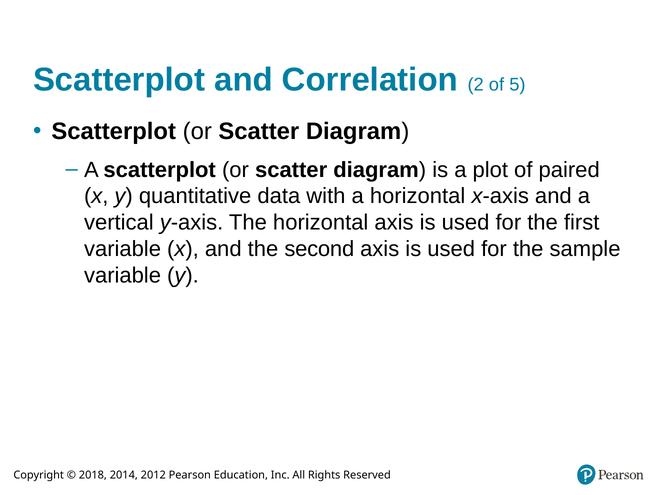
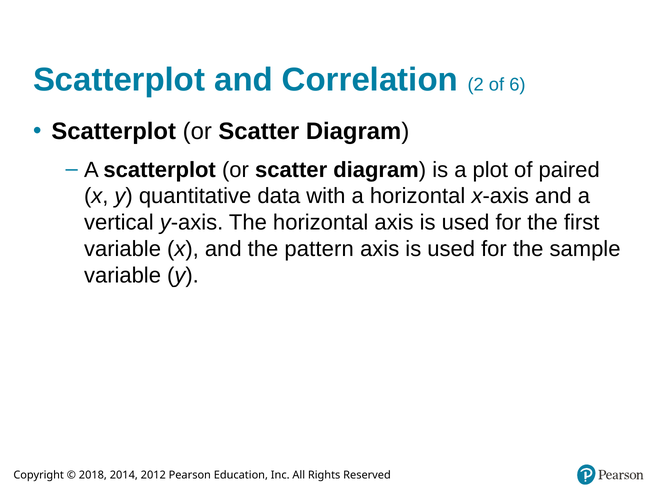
5: 5 -> 6
second: second -> pattern
